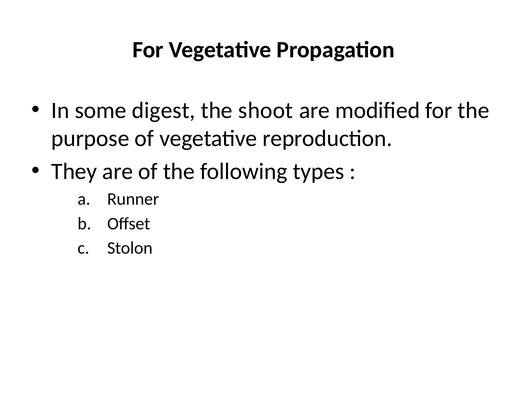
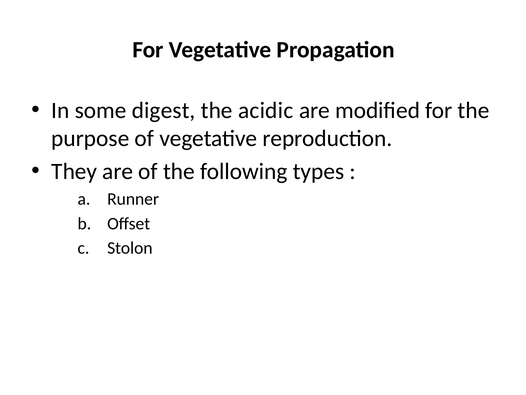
shoot: shoot -> acidic
